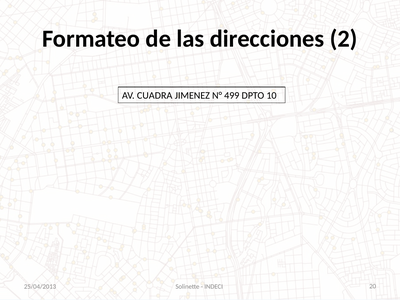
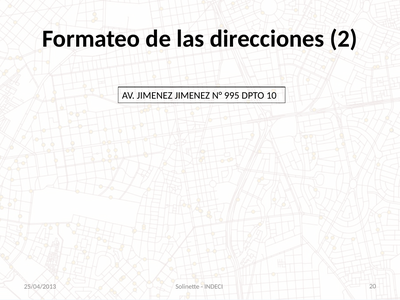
AV CUADRA: CUADRA -> JIMENEZ
499: 499 -> 995
